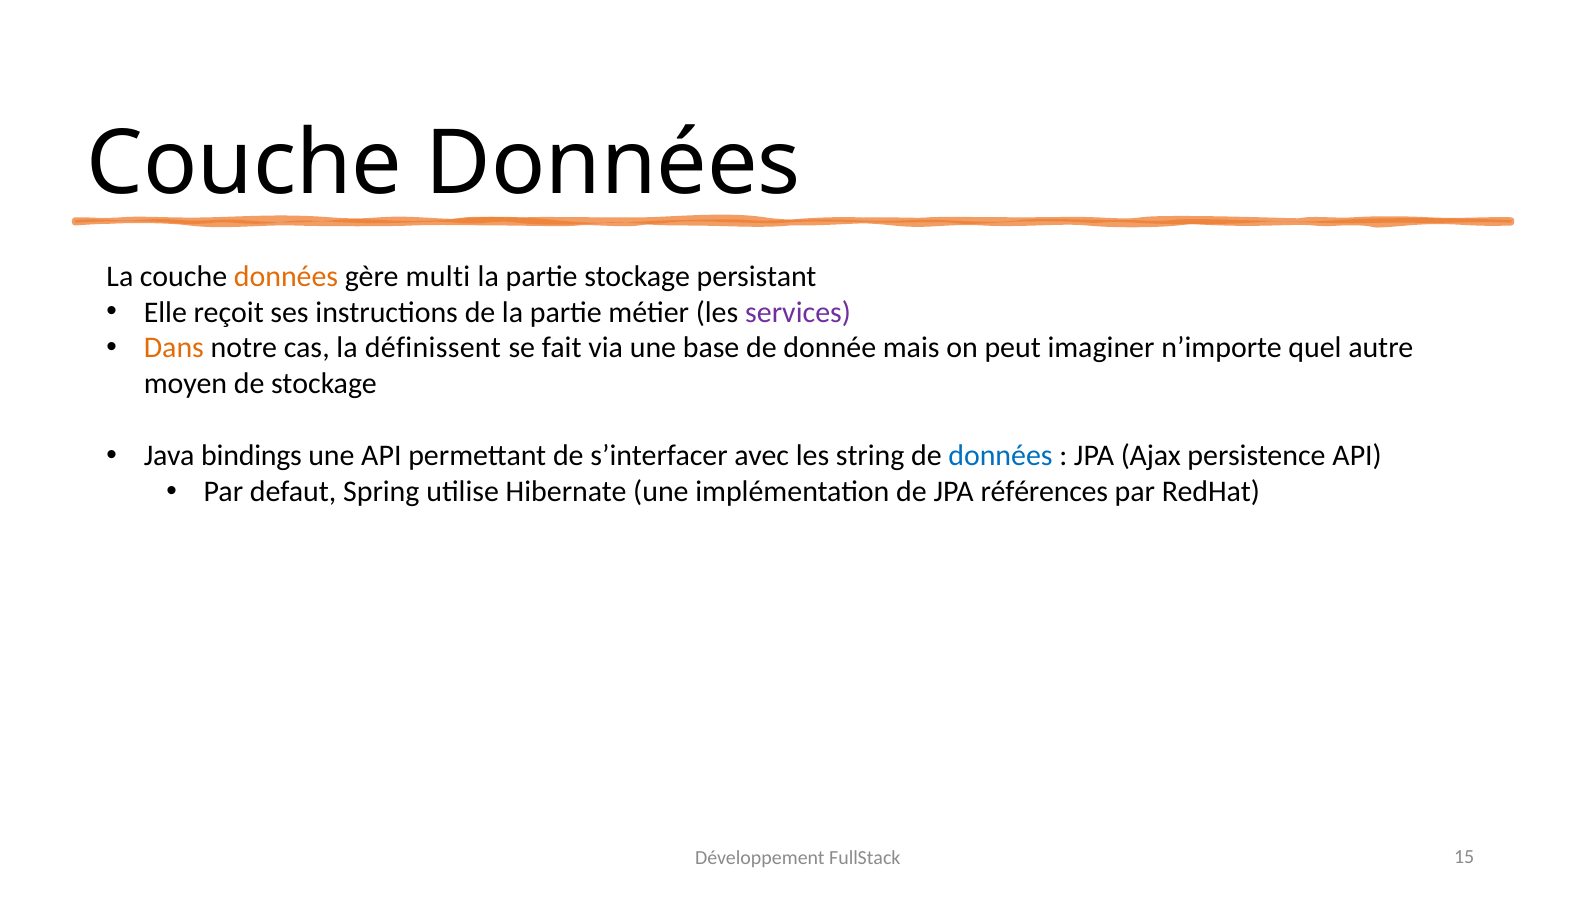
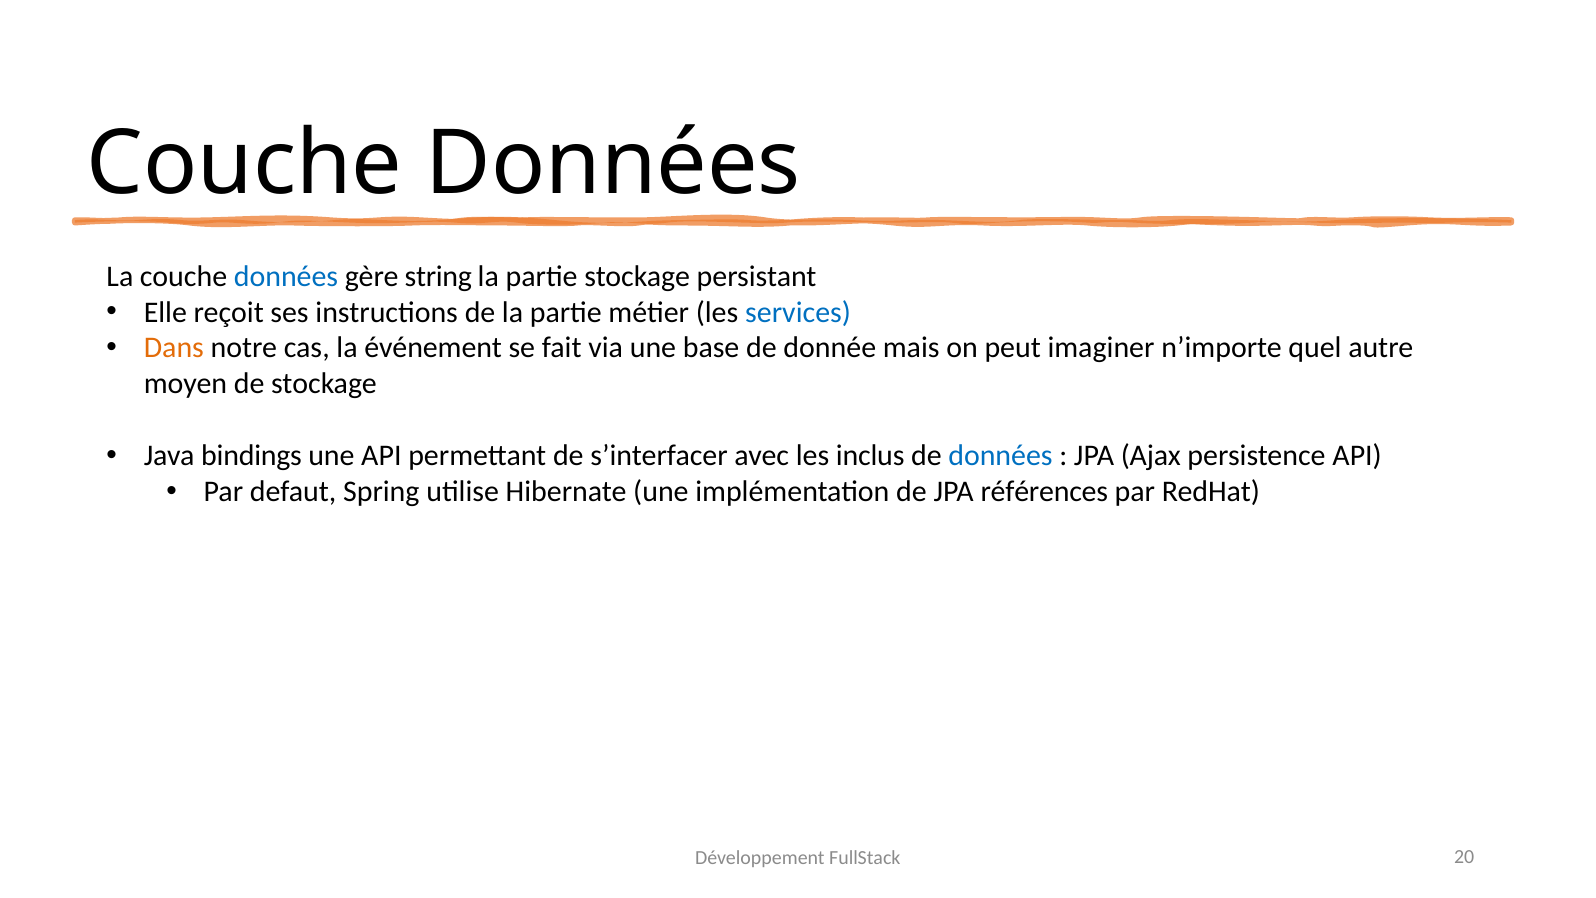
données at (286, 276) colour: orange -> blue
multi: multi -> string
services colour: purple -> blue
définissent: définissent -> événement
string: string -> inclus
15: 15 -> 20
